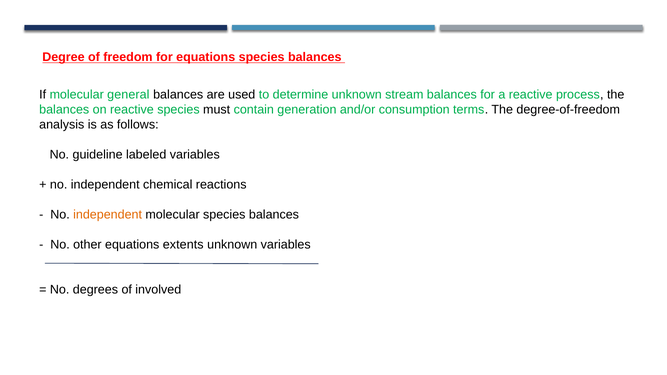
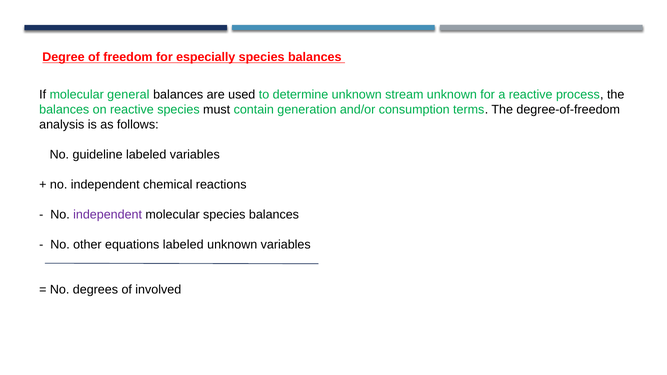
for equations: equations -> especially
stream balances: balances -> unknown
independent at (108, 215) colour: orange -> purple
equations extents: extents -> labeled
